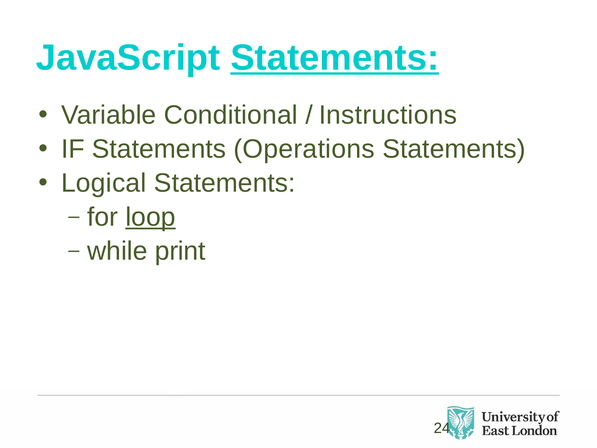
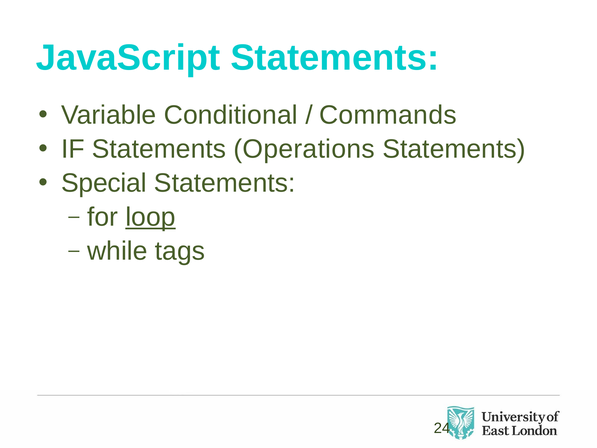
Statements at (335, 58) underline: present -> none
Instructions: Instructions -> Commands
Logical: Logical -> Special
print: print -> tags
